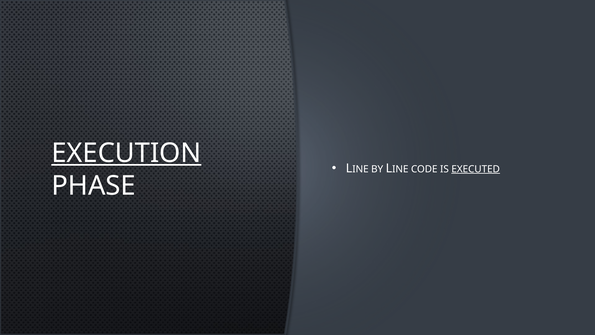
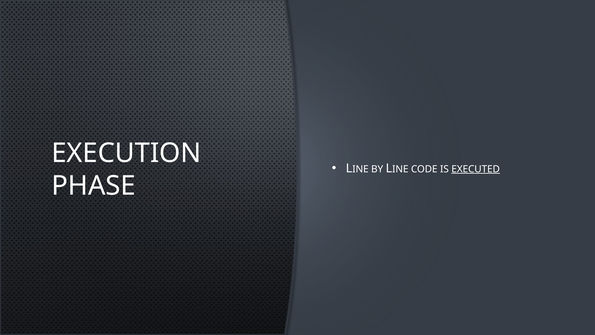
EXECUTION underline: present -> none
